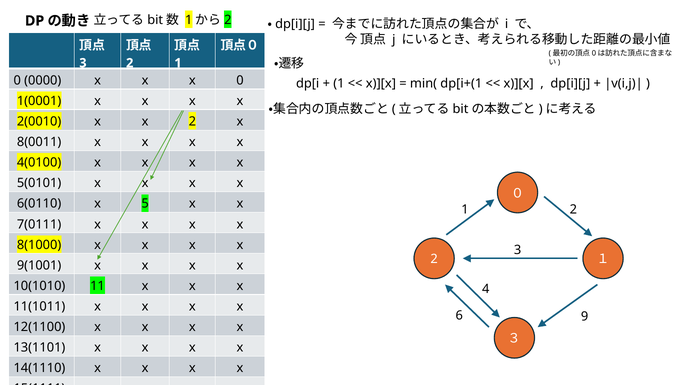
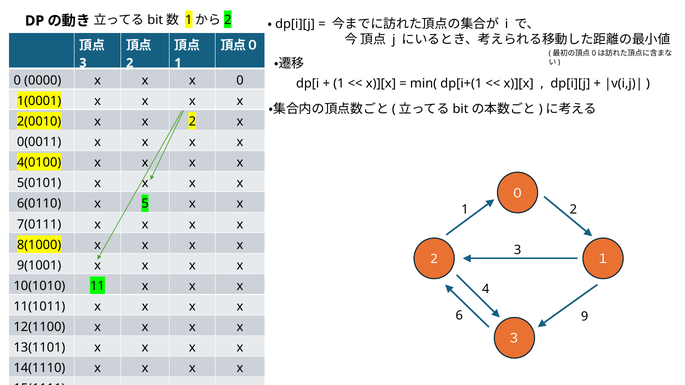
8(0011: 8(0011 -> 0(0011
